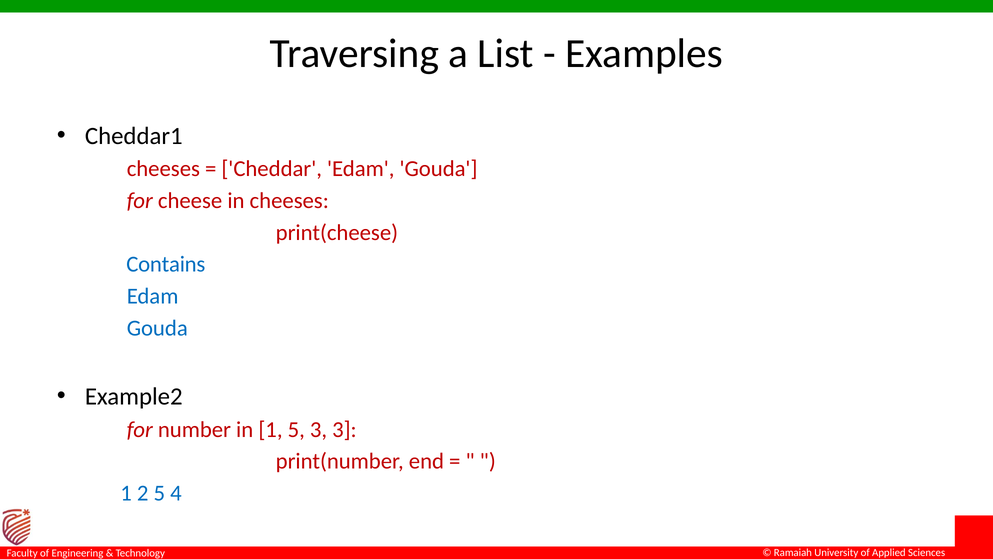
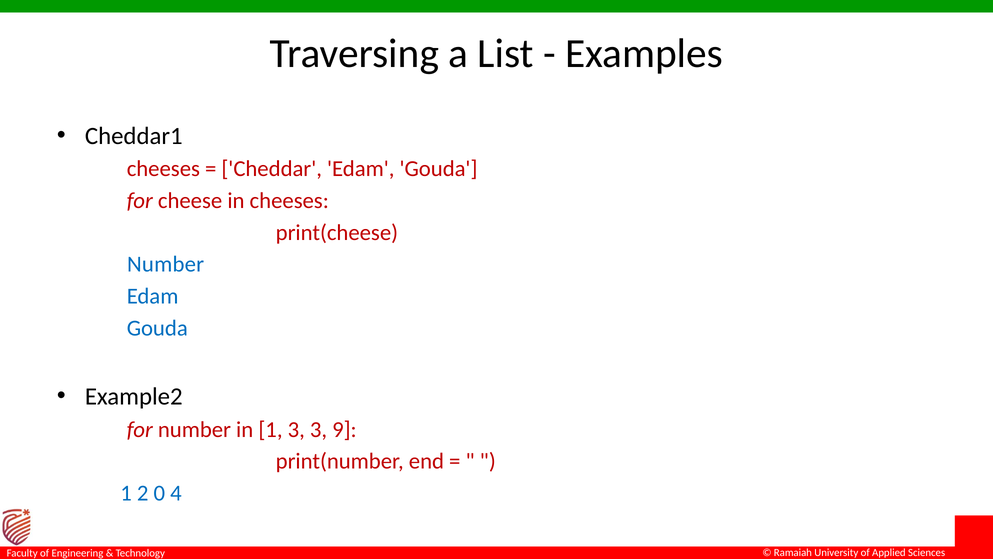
Contains at (166, 264): Contains -> Number
1 5: 5 -> 3
3 3: 3 -> 9
2 5: 5 -> 0
